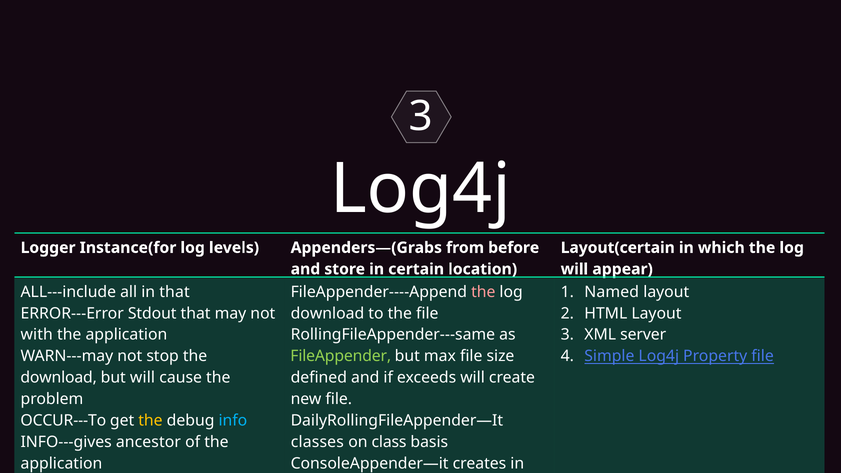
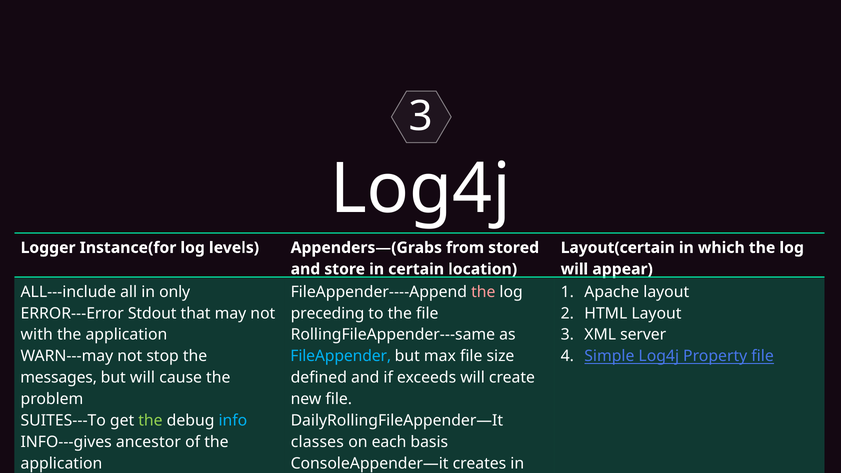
before: before -> stored
in that: that -> only
Named: Named -> Apache
download at (327, 313): download -> preceding
FileAppender colour: light green -> light blue
download at (59, 378): download -> messages
OCCUR---To: OCCUR---To -> SUITES---To
the at (150, 421) colour: yellow -> light green
class: class -> each
